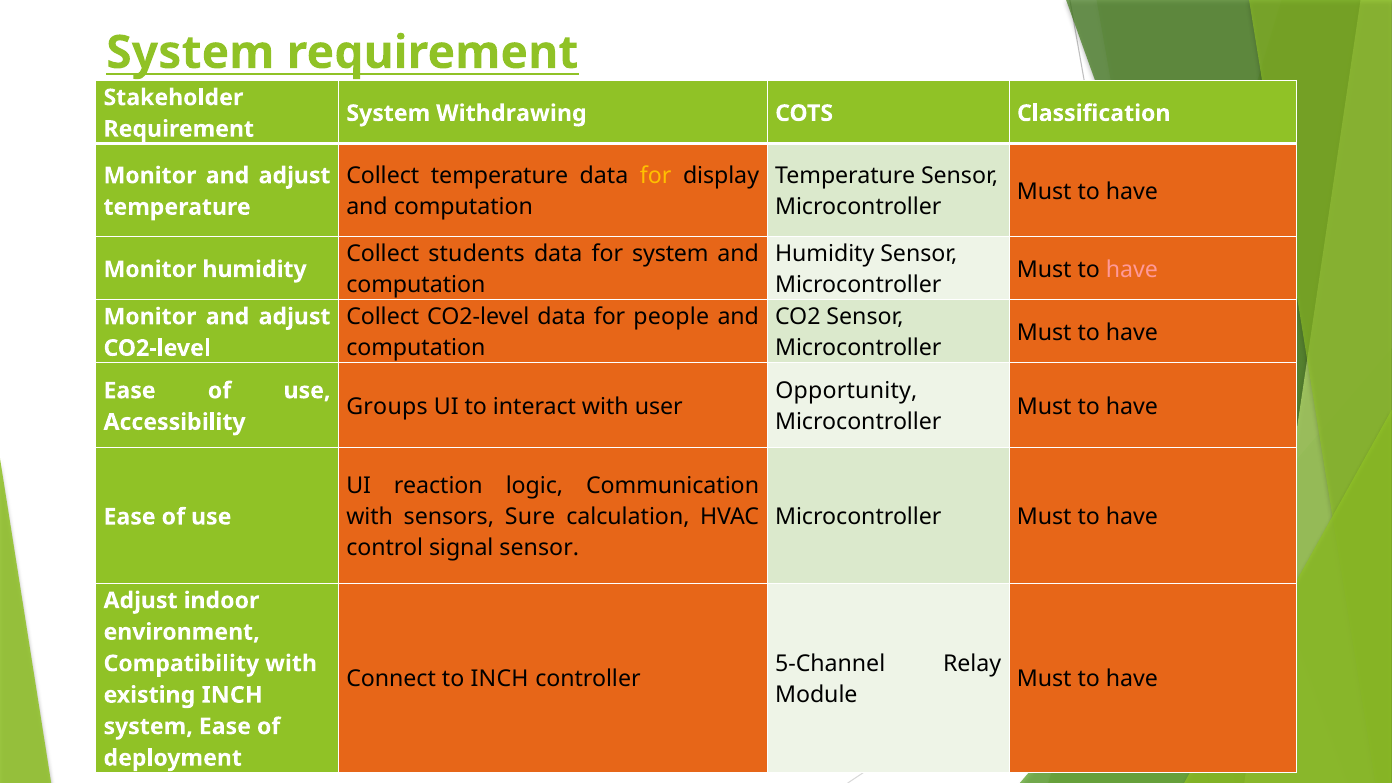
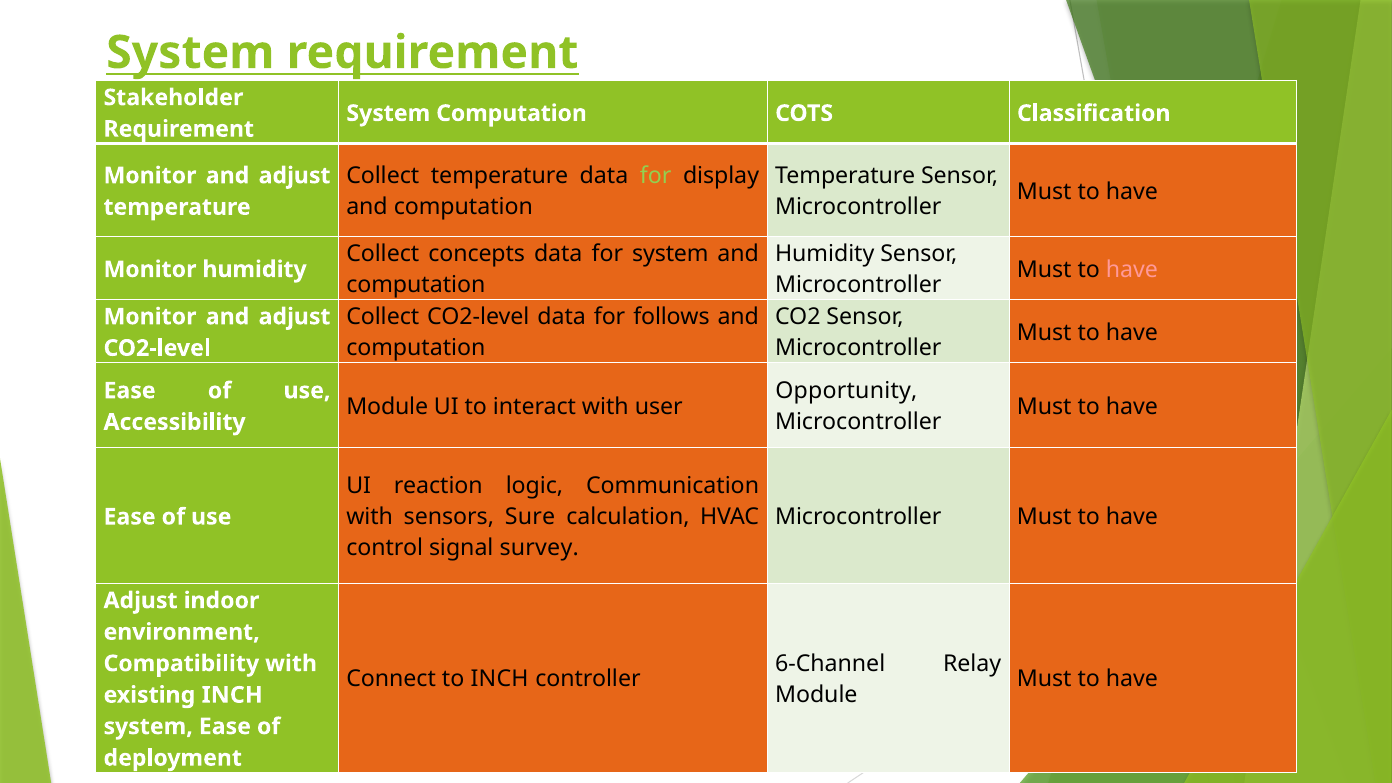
System Withdrawing: Withdrawing -> Computation
for at (656, 176) colour: yellow -> light green
students: students -> concepts
people: people -> follows
Groups at (387, 406): Groups -> Module
signal sensor: sensor -> survey
5-Channel: 5-Channel -> 6-Channel
